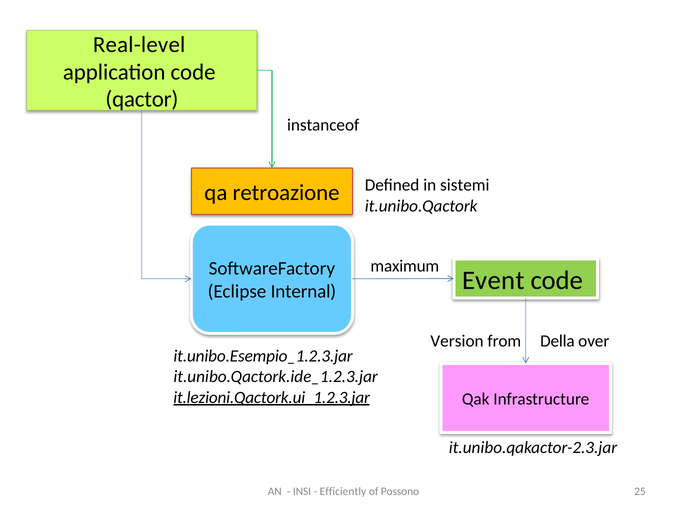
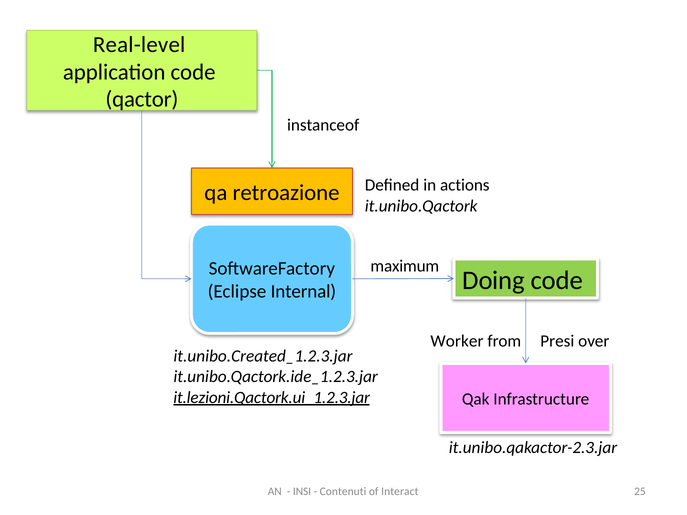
sistemi: sistemi -> actions
Event: Event -> Doing
Version: Version -> Worker
Della: Della -> Presi
it.unibo.Esempio_1.2.3.jar: it.unibo.Esempio_1.2.3.jar -> it.unibo.Created_1.2.3.jar
Efficiently: Efficiently -> Contenuti
Possono: Possono -> Interact
